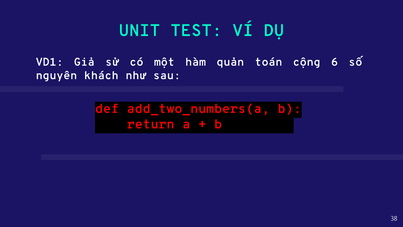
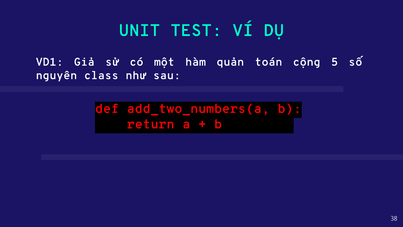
6: 6 -> 5
khách: khách -> class
